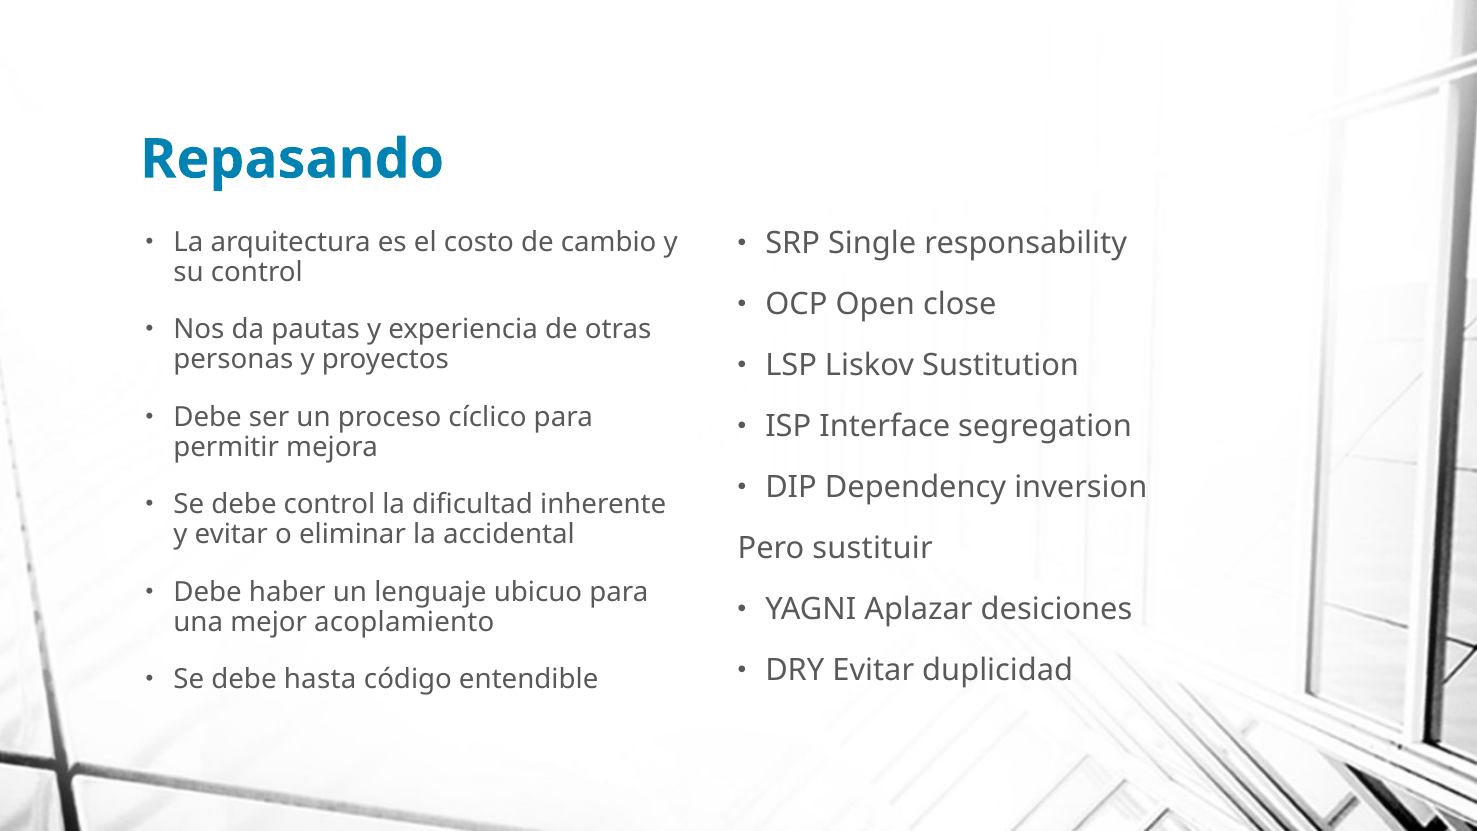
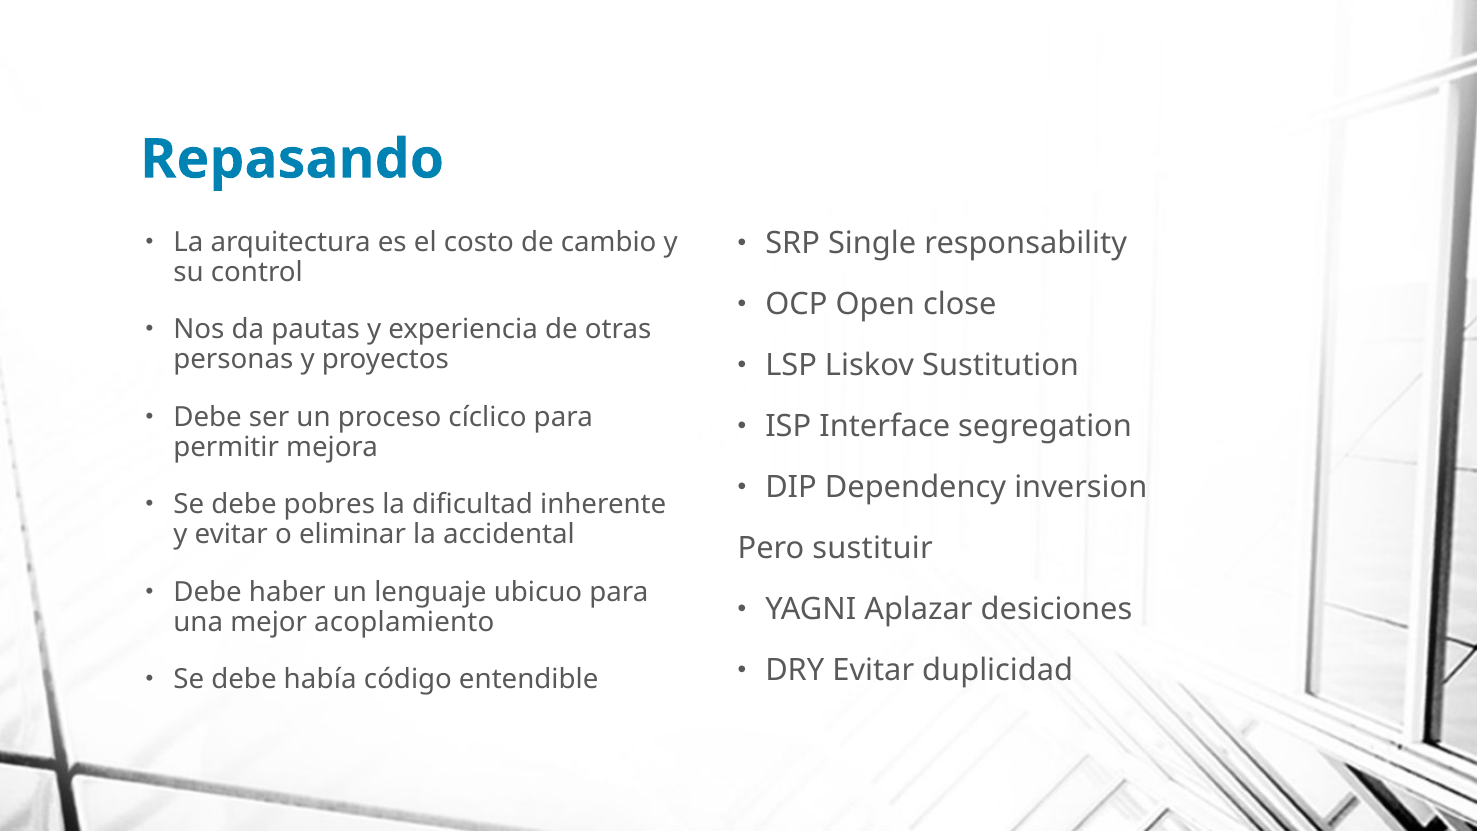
debe control: control -> pobres
hasta: hasta -> había
